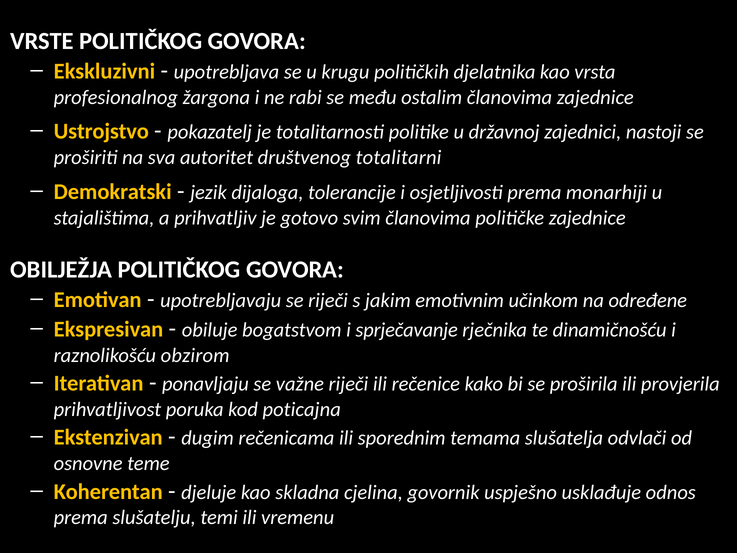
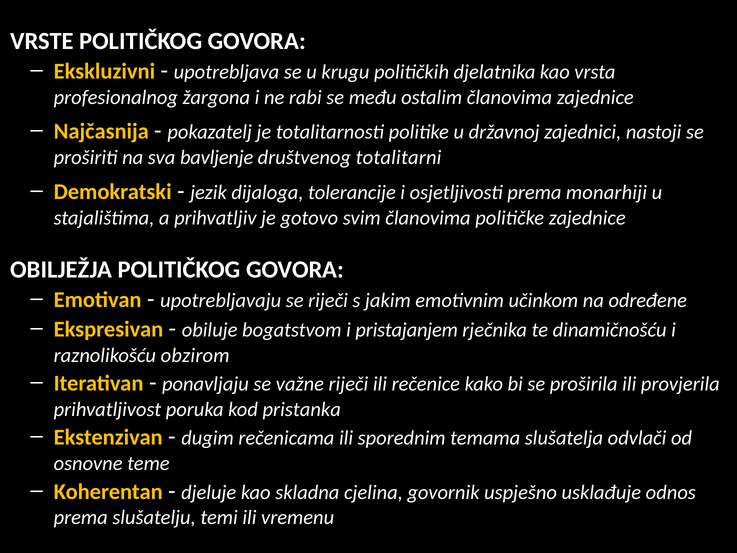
Ustrojstvo: Ustrojstvo -> Najčasnija
autoritet: autoritet -> bavljenje
sprječavanje: sprječavanje -> pristajanjem
poticajna: poticajna -> pristanka
